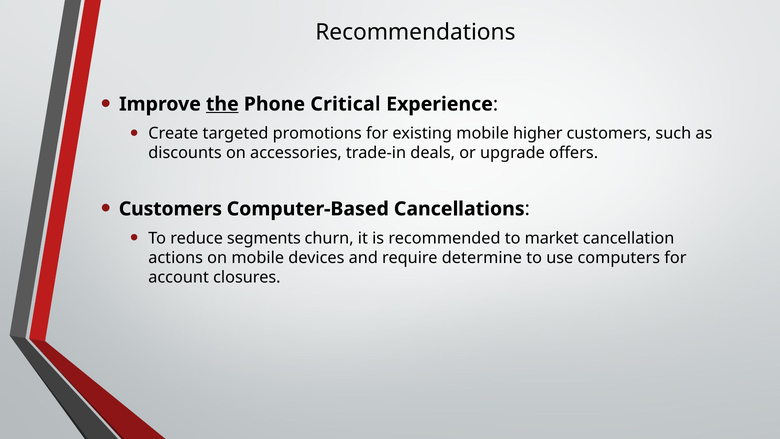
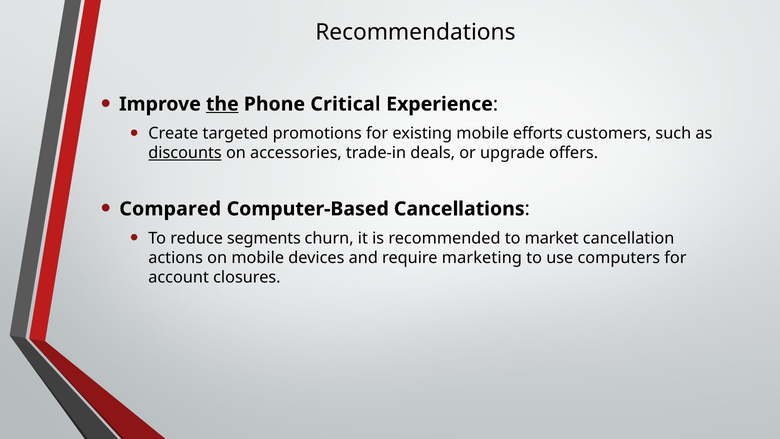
higher: higher -> efforts
discounts underline: none -> present
Customers at (170, 209): Customers -> Compared
determine: determine -> marketing
